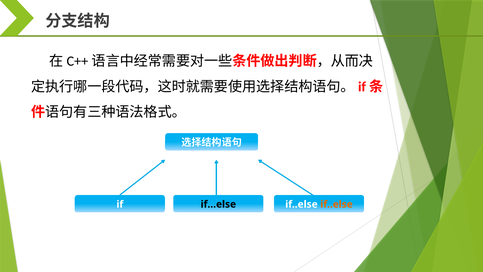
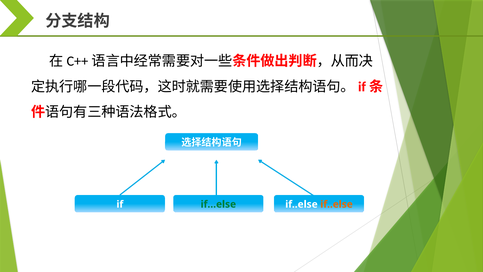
if…else colour: black -> green
